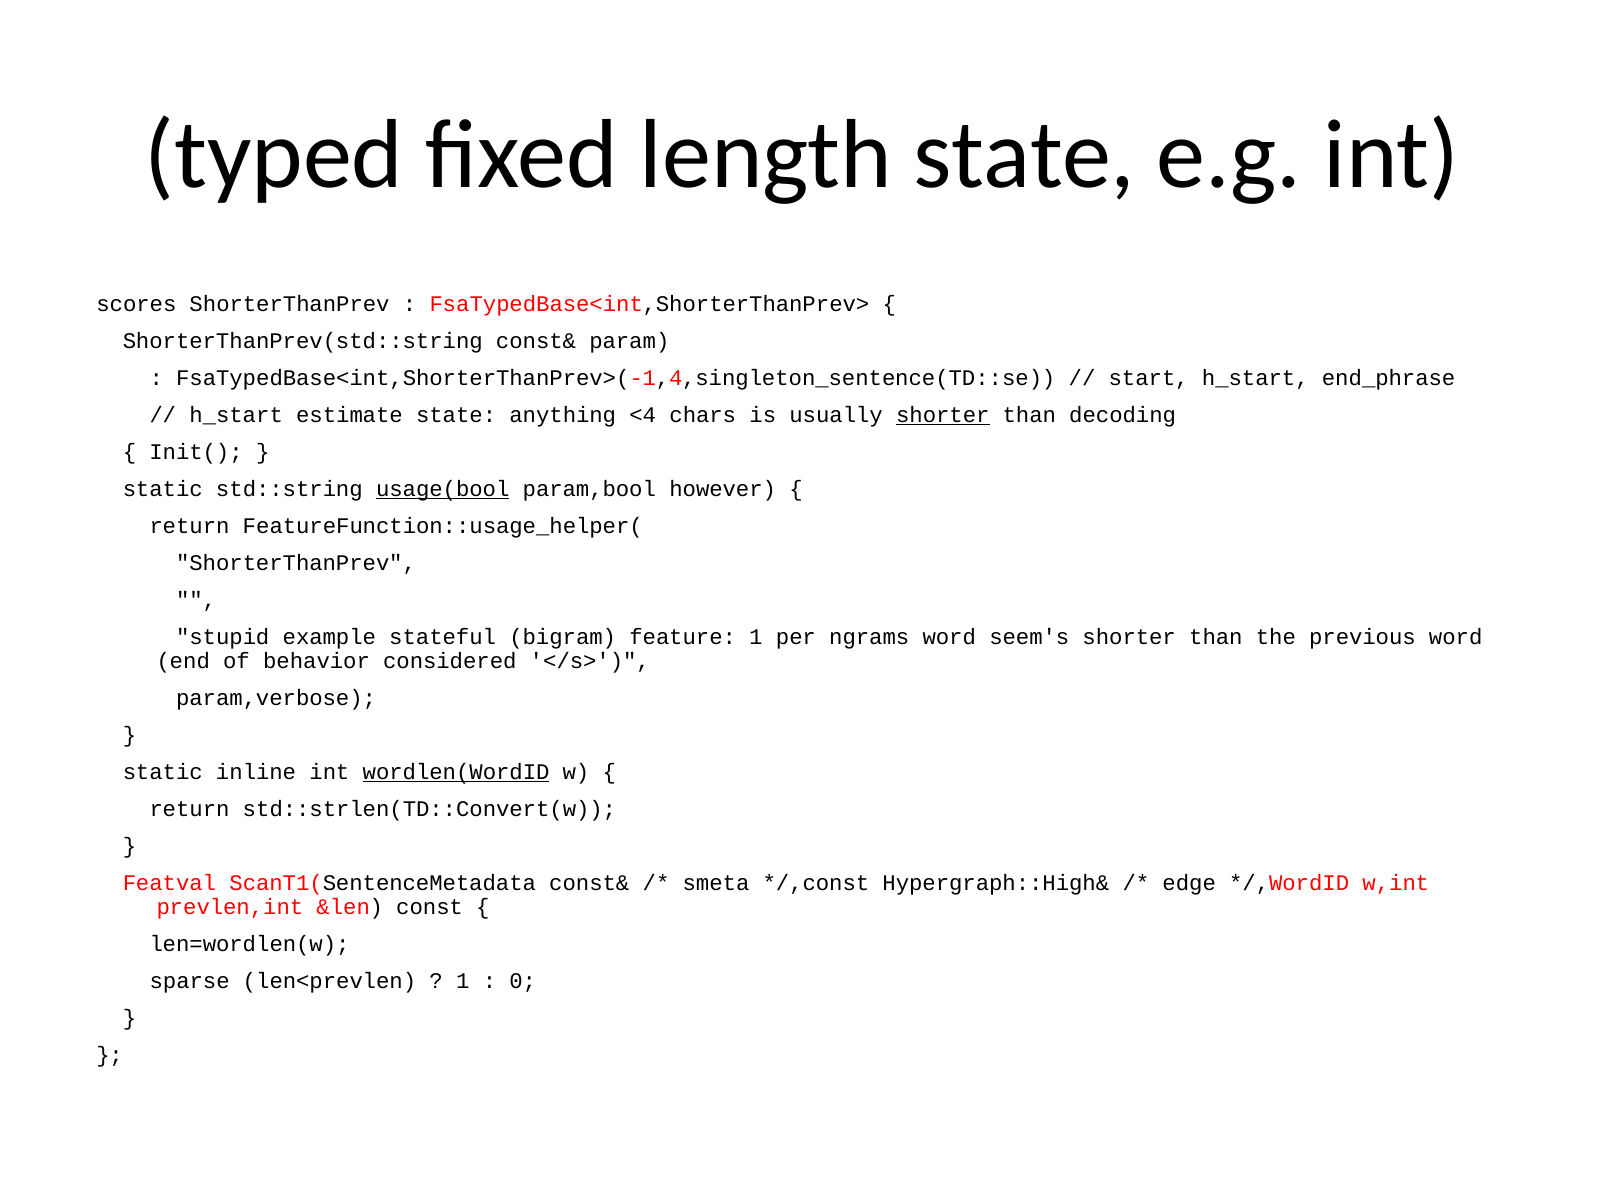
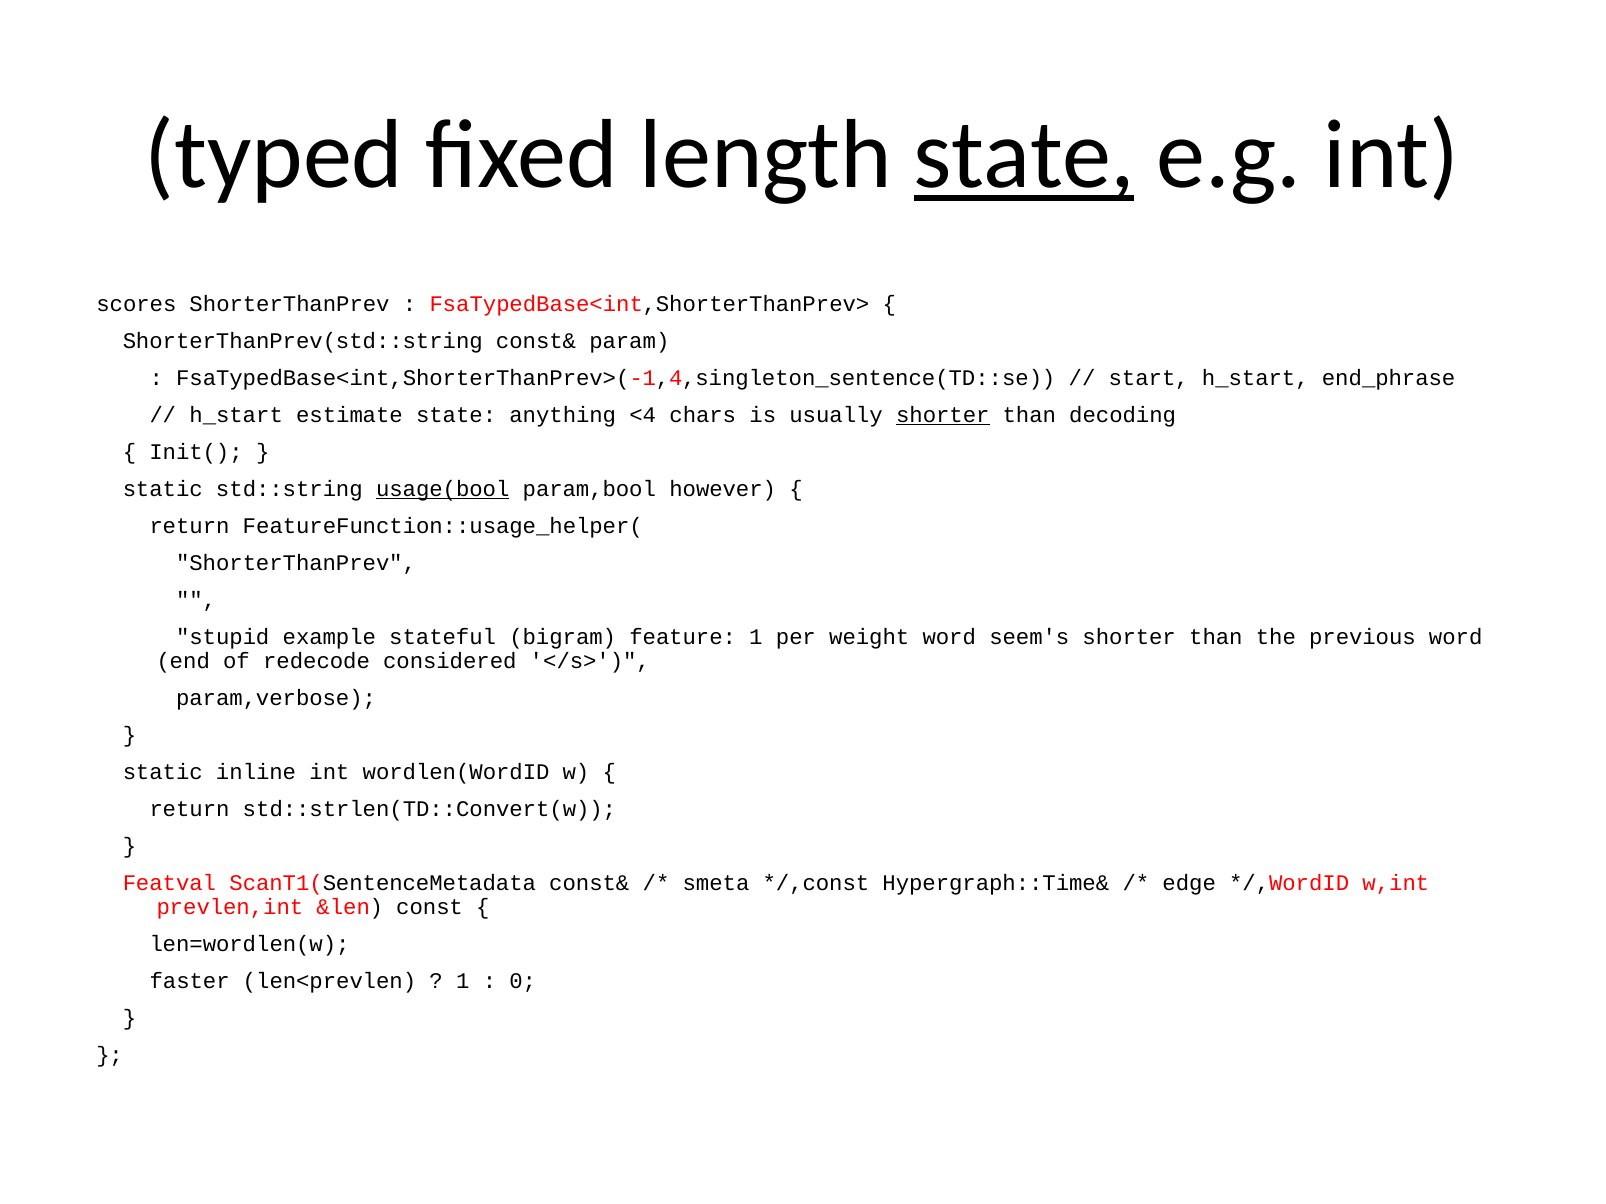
state at (1024, 155) underline: none -> present
ngrams: ngrams -> weight
behavior: behavior -> redecode
wordlen(WordID underline: present -> none
Hypergraph::High&: Hypergraph::High& -> Hypergraph::Time&
sparse: sparse -> faster
